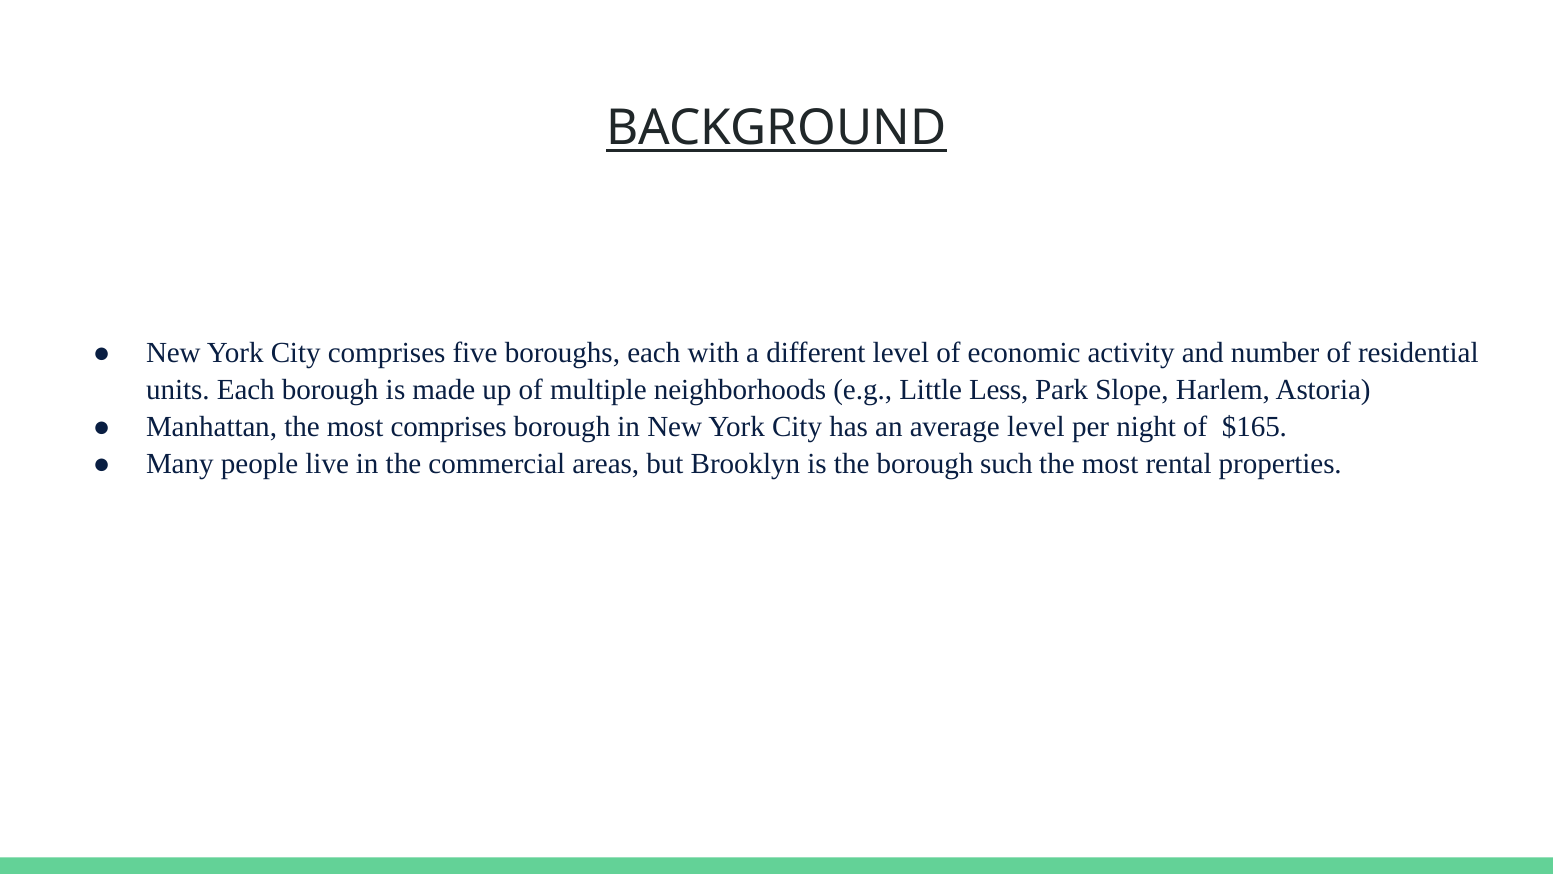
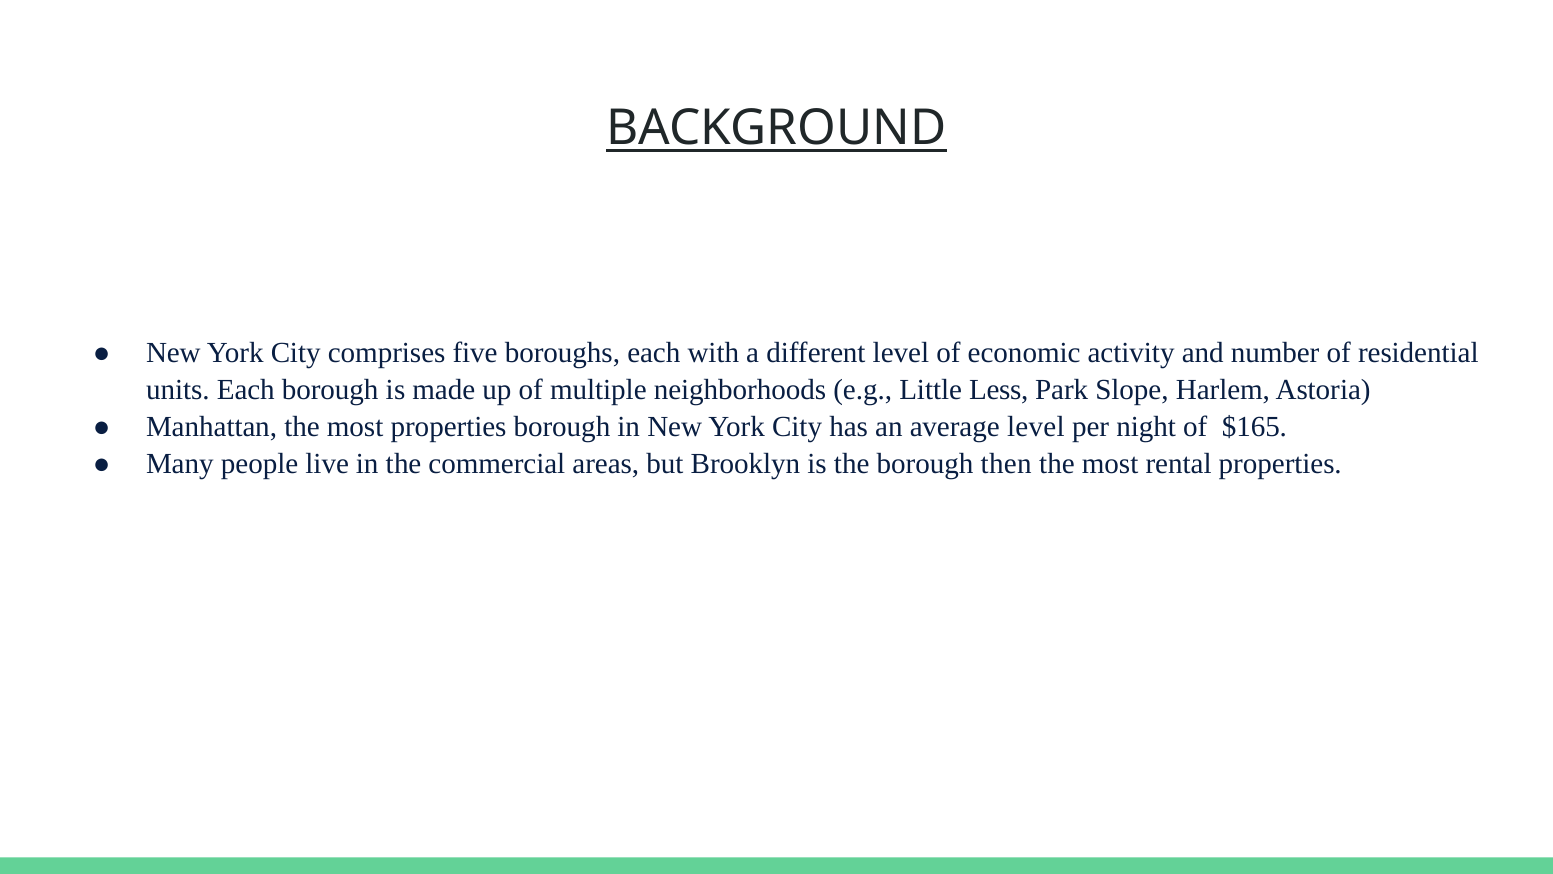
most comprises: comprises -> properties
such: such -> then
